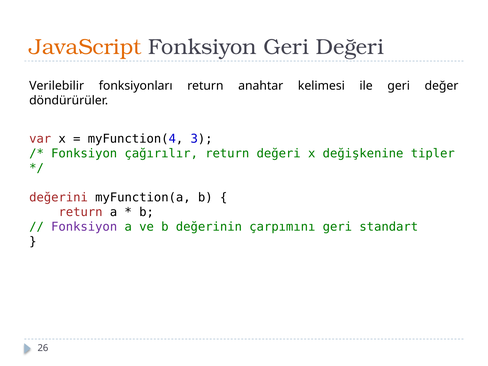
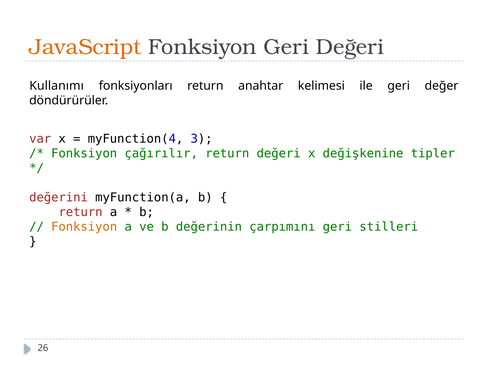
Verilebilir: Verilebilir -> Kullanımı
Fonksiyon at (84, 227) colour: purple -> orange
standart: standart -> stilleri
